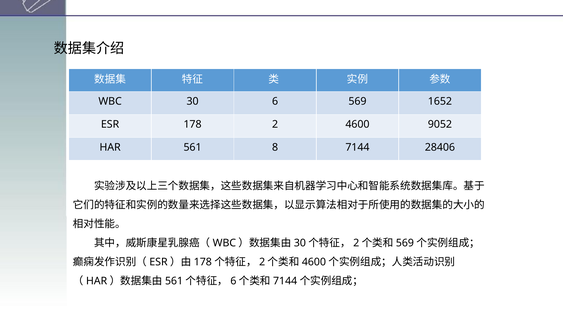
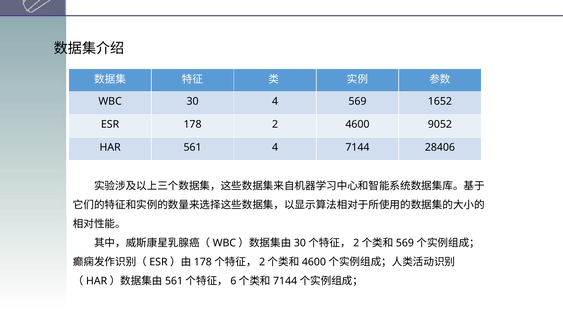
30 6: 6 -> 4
561 8: 8 -> 4
